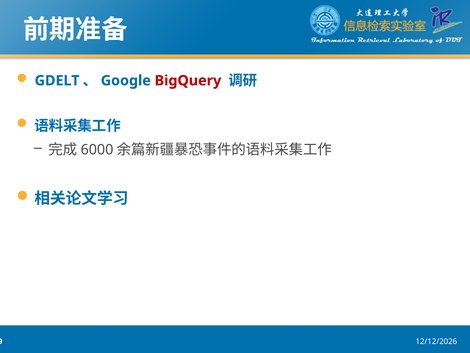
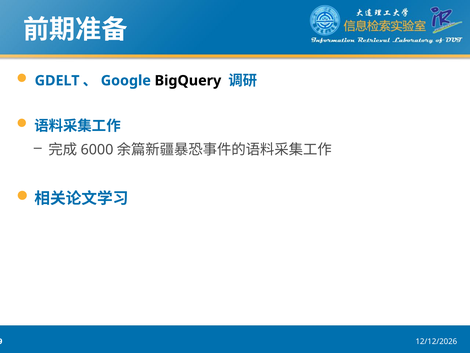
BigQuery colour: red -> black
